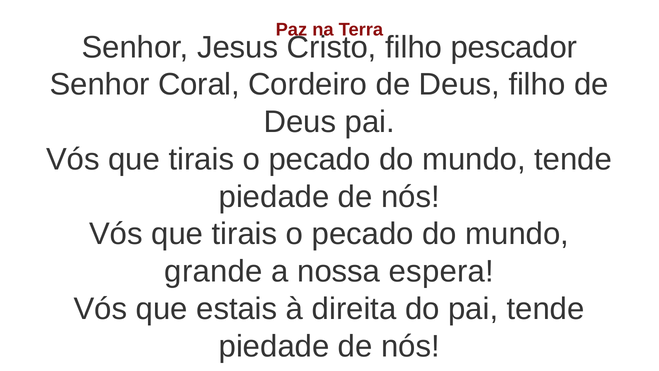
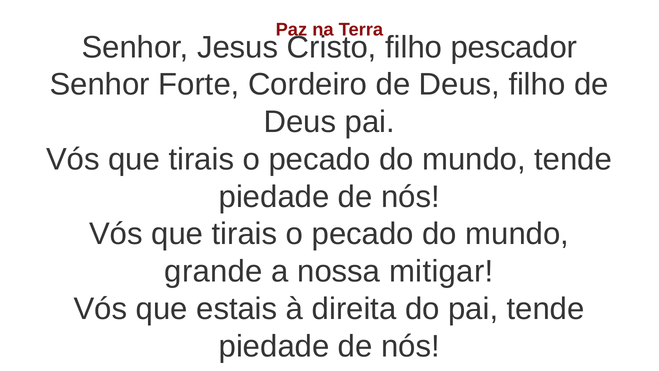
Coral: Coral -> Forte
espera: espera -> mitigar
